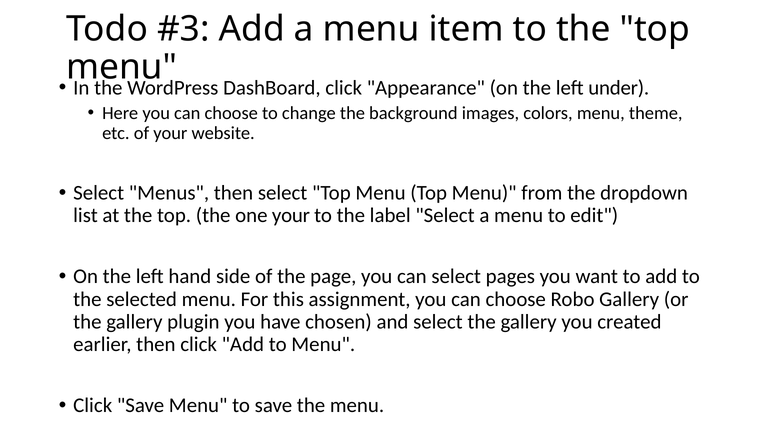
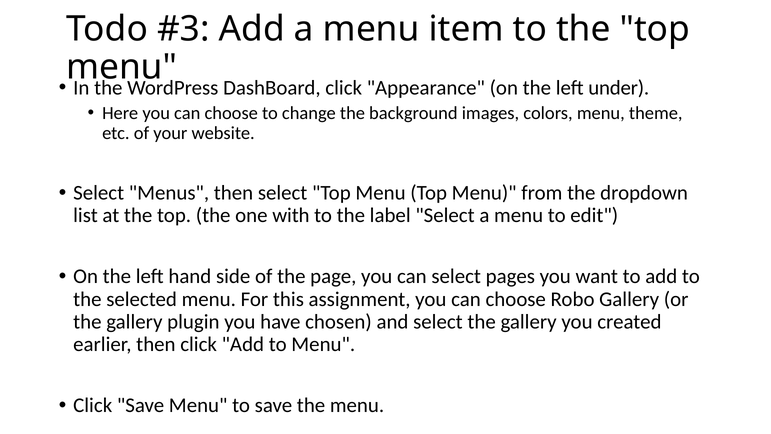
one your: your -> with
